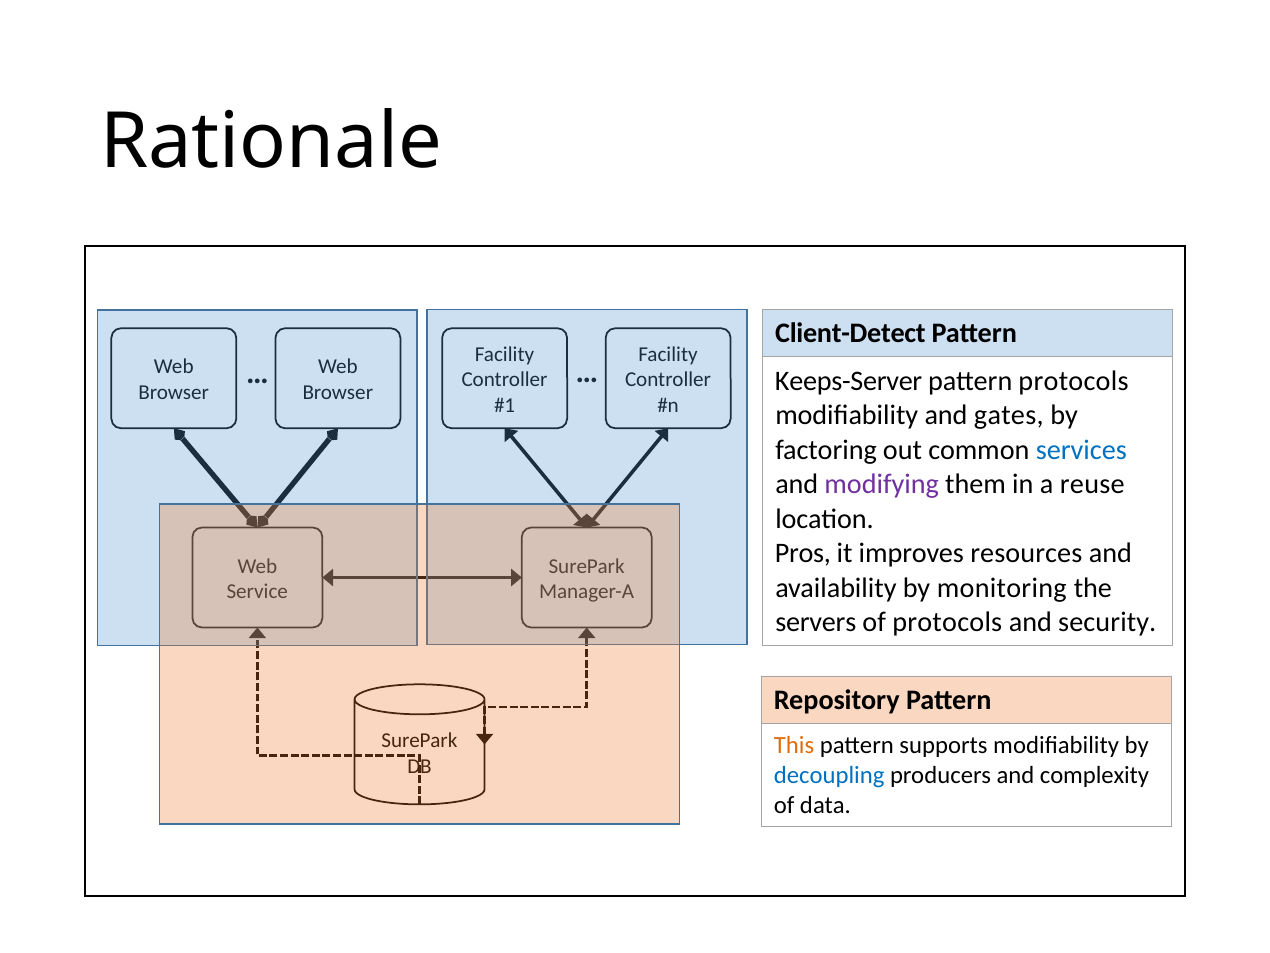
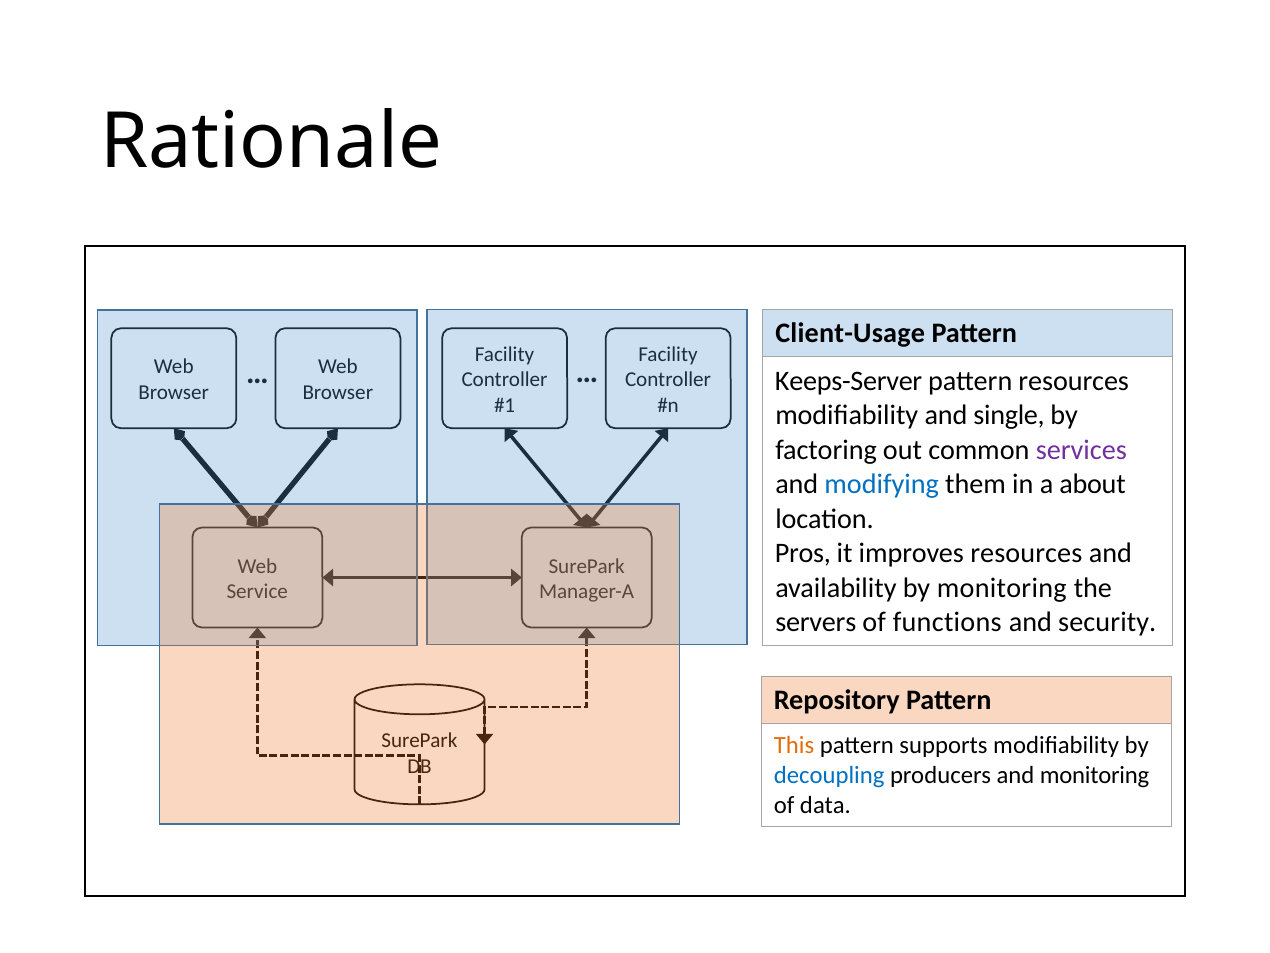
Client-Detect: Client-Detect -> Client-Usage
pattern protocols: protocols -> resources
gates: gates -> single
services colour: blue -> purple
modifying colour: purple -> blue
reuse: reuse -> about
of protocols: protocols -> functions
and complexity: complexity -> monitoring
